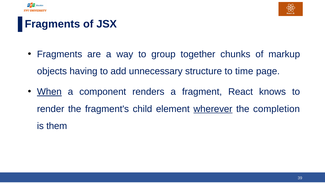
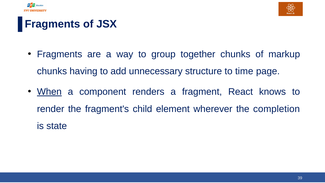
objects at (52, 71): objects -> chunks
wherever underline: present -> none
them: them -> state
